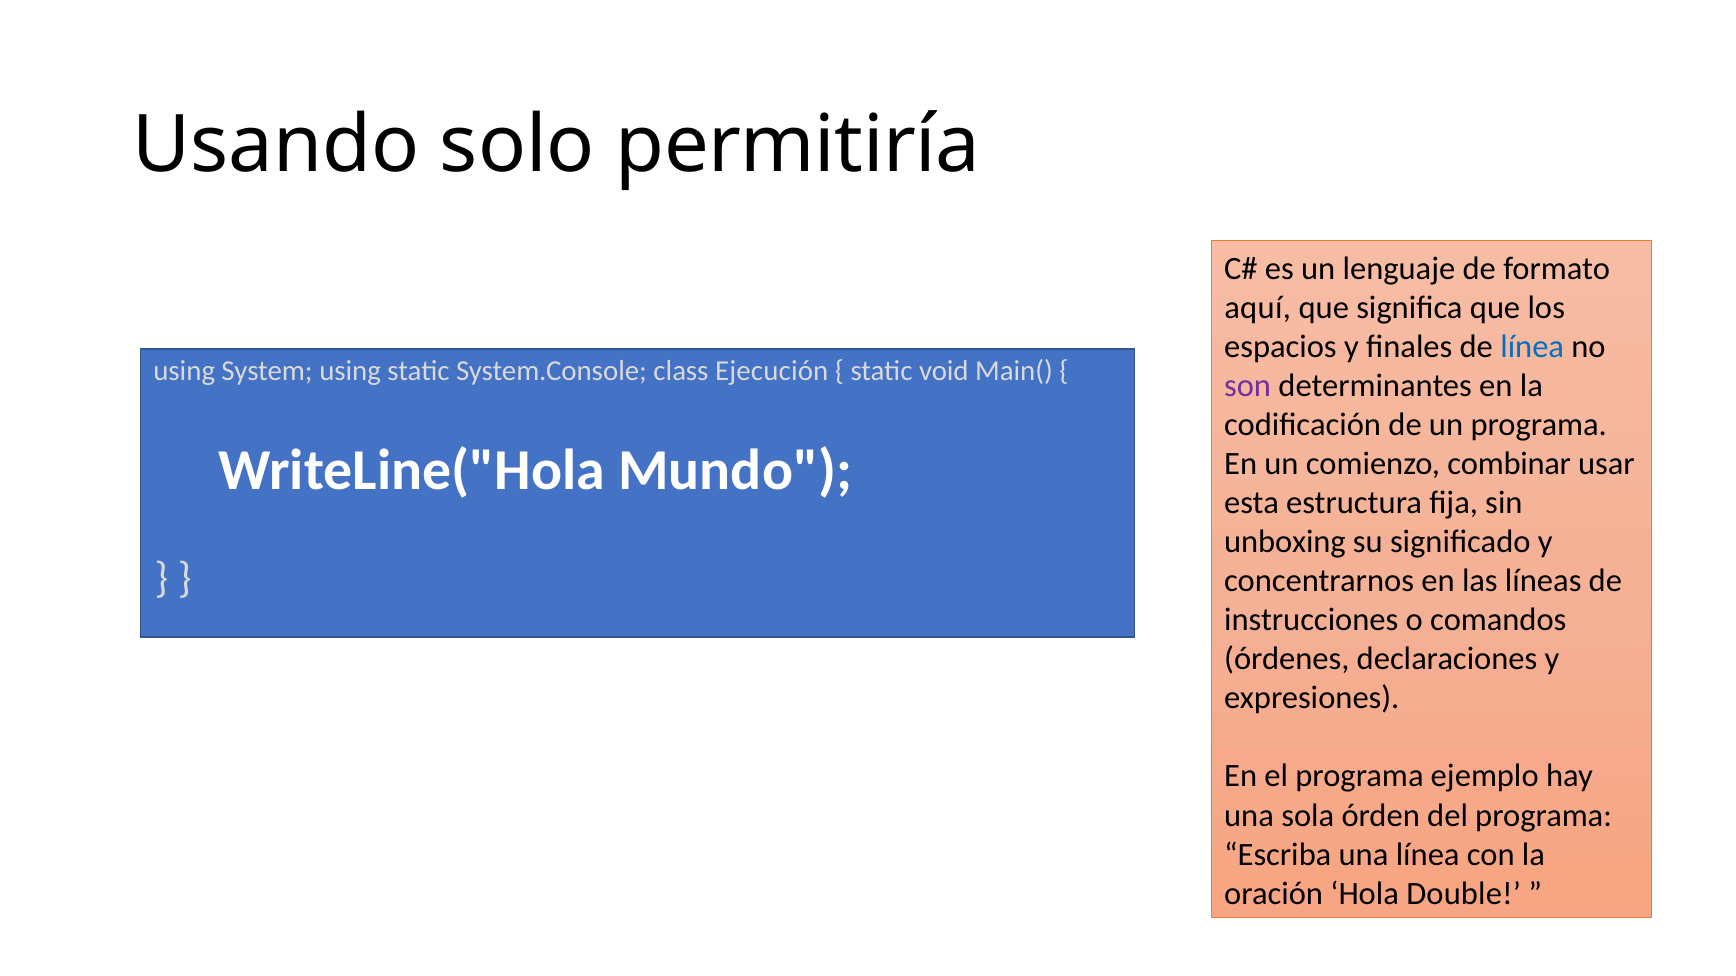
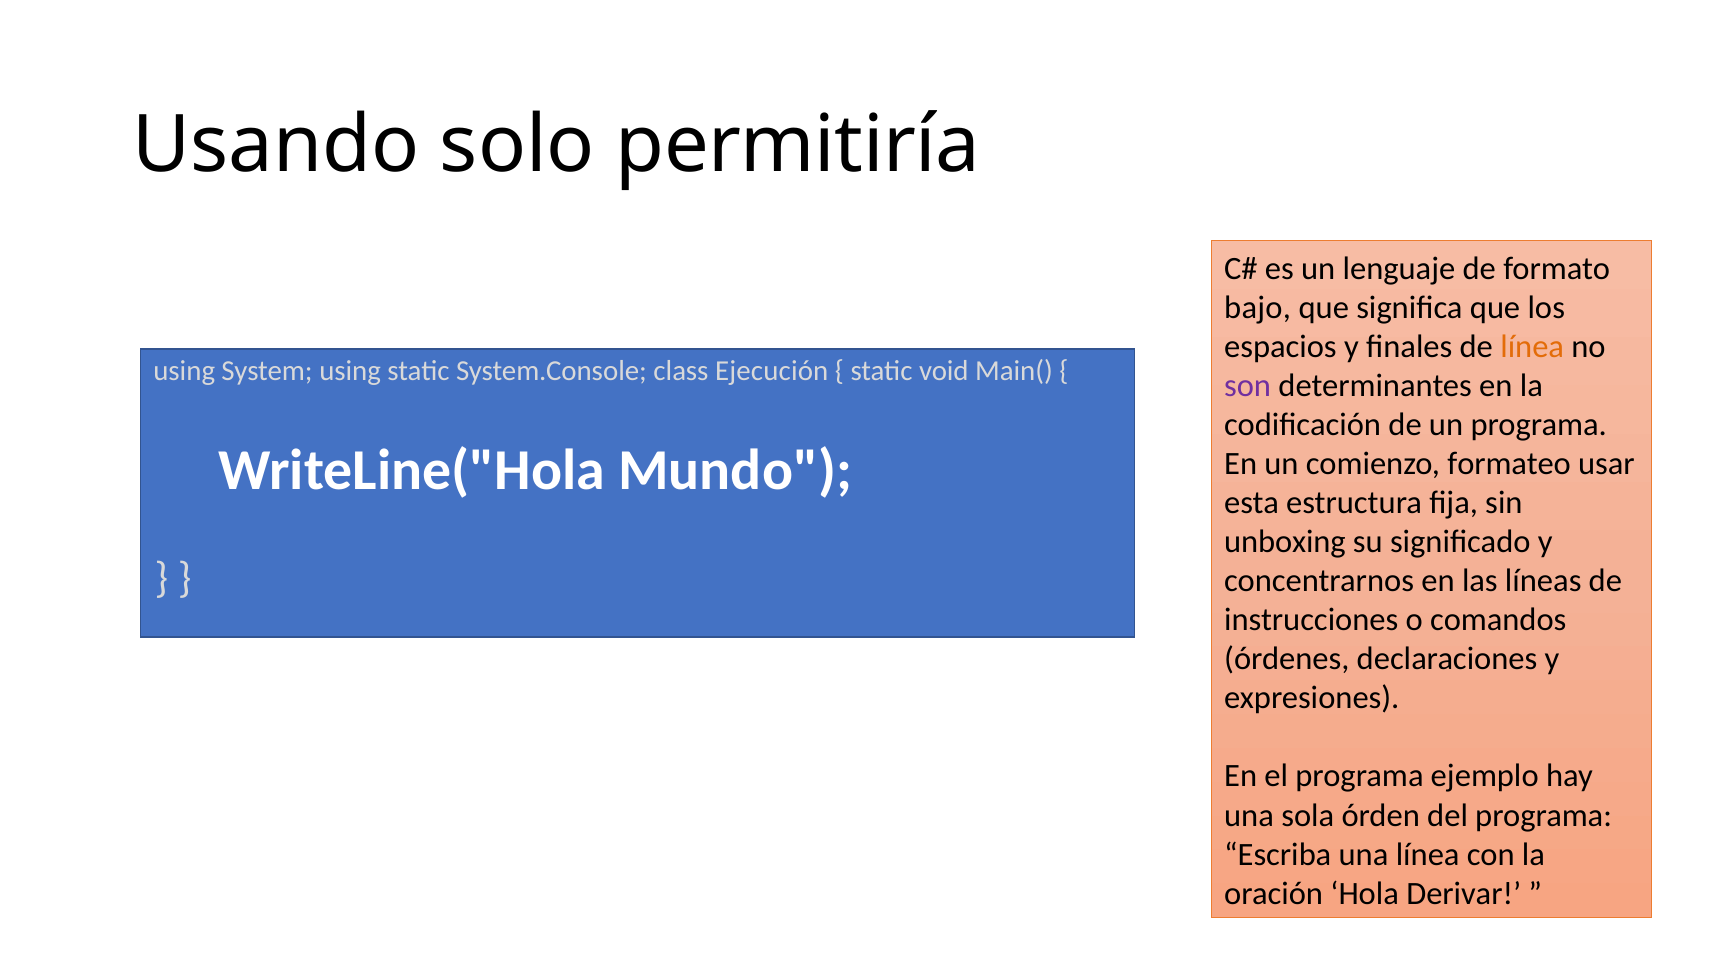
aquí: aquí -> bajo
línea at (1532, 347) colour: blue -> orange
combinar: combinar -> formateo
Double: Double -> Derivar
